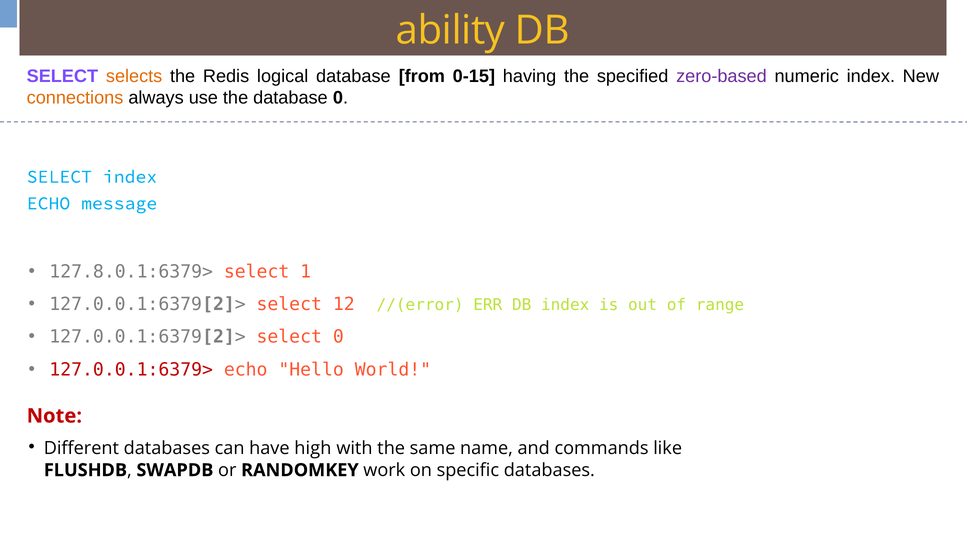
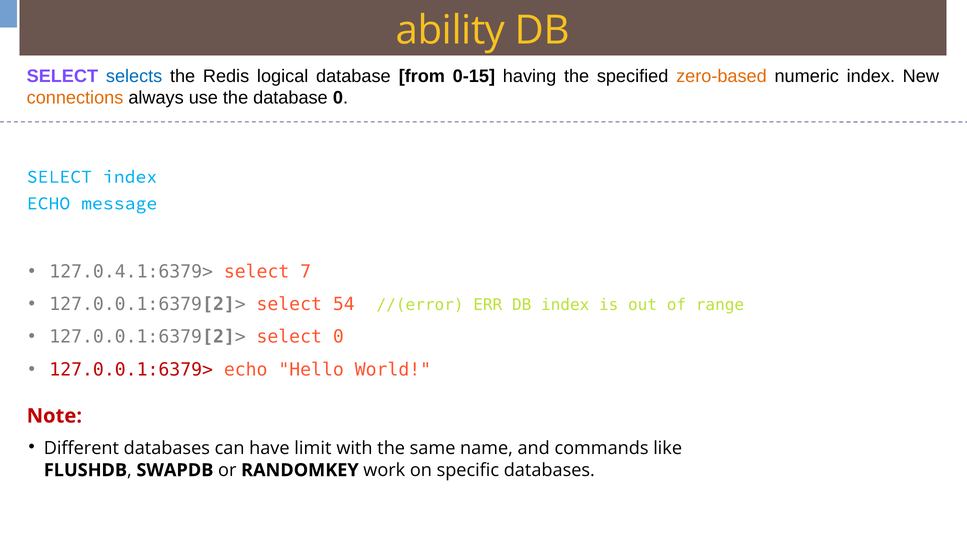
selects colour: orange -> blue
zero-based colour: purple -> orange
127.8.0.1:6379>: 127.8.0.1:6379> -> 127.0.4.1:6379>
1: 1 -> 7
12: 12 -> 54
high: high -> limit
